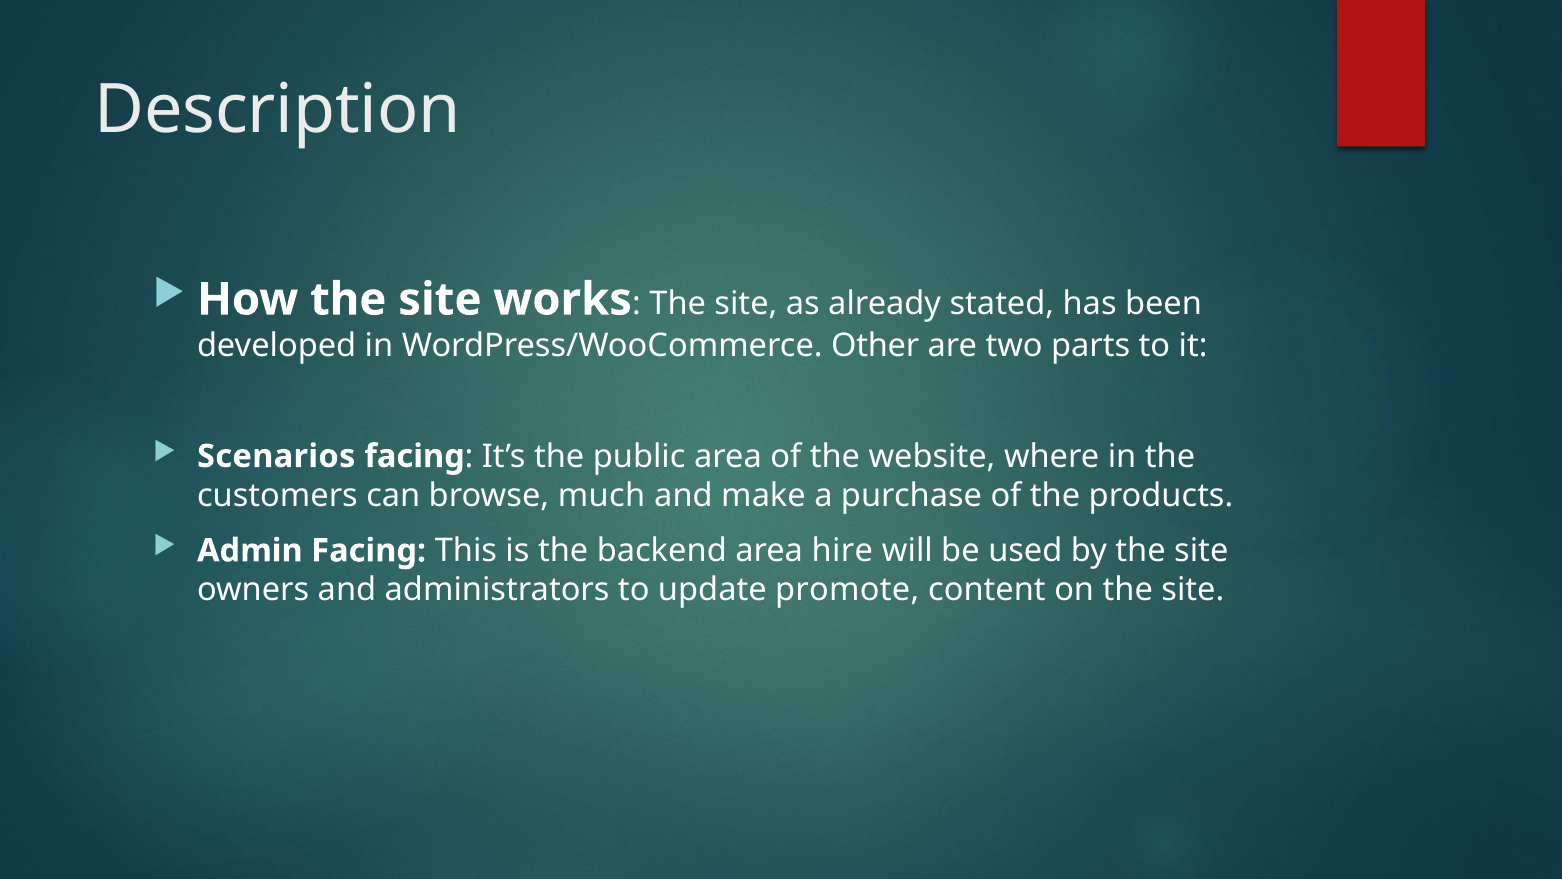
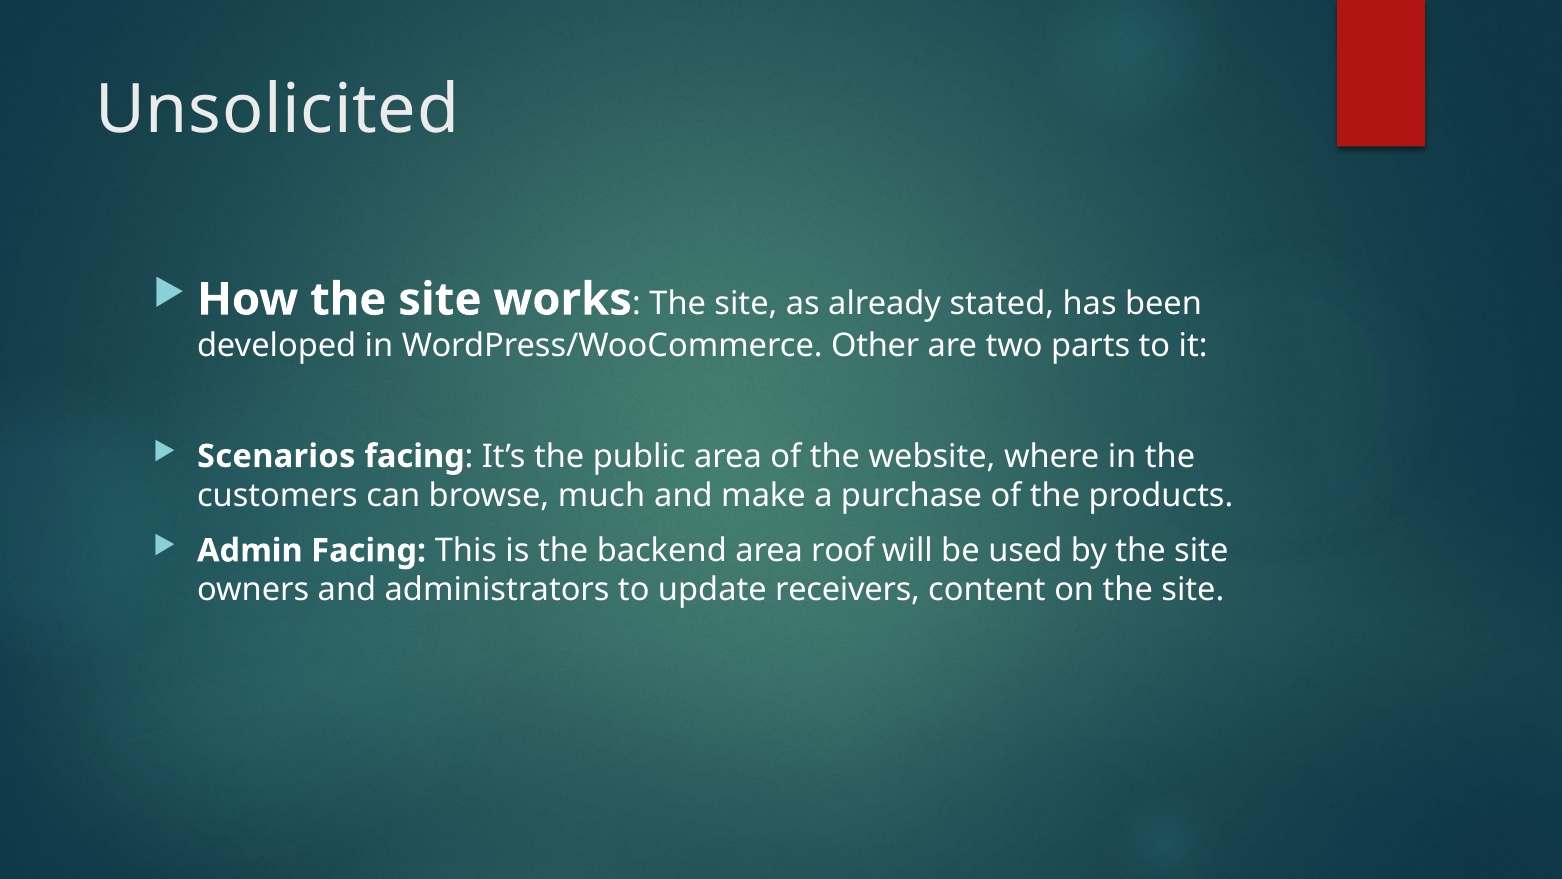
Description: Description -> Unsolicited
hire: hire -> roof
promote: promote -> receivers
